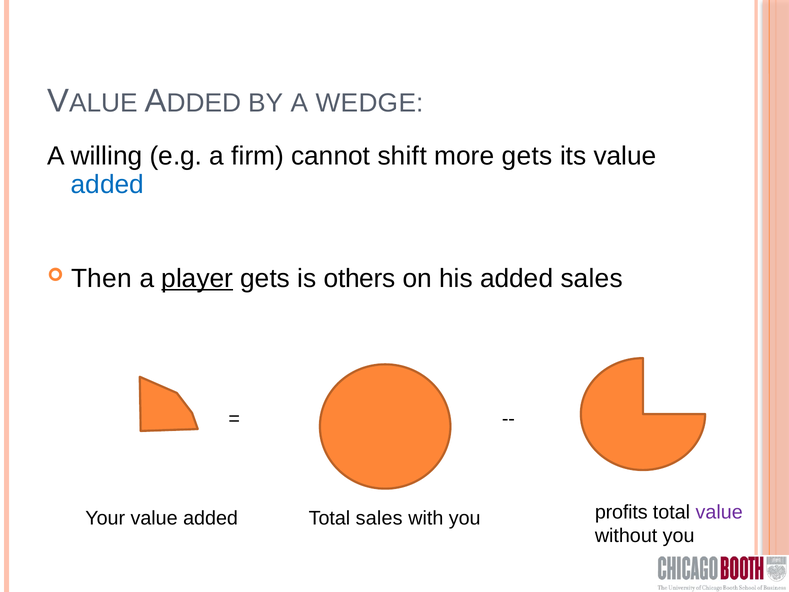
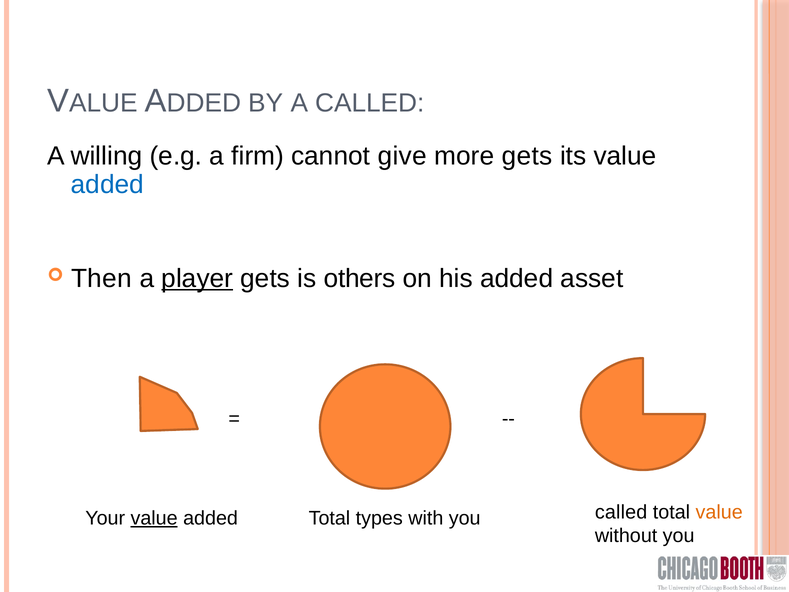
A WEDGE: WEDGE -> CALLED
shift: shift -> give
added sales: sales -> asset
value at (154, 518) underline: none -> present
Total sales: sales -> types
you profits: profits -> called
value at (719, 512) colour: purple -> orange
